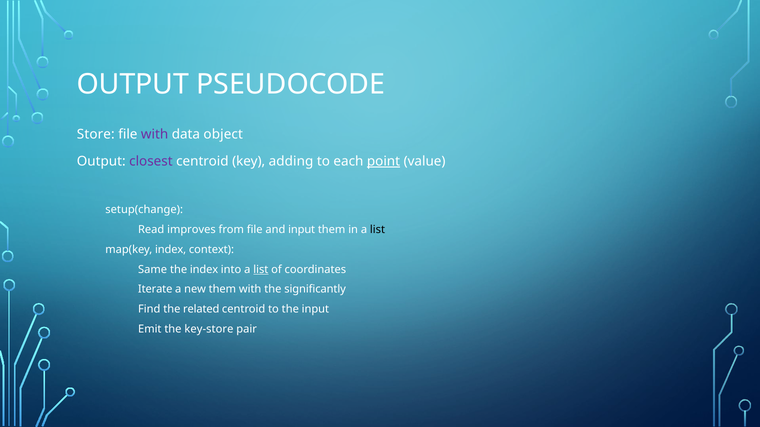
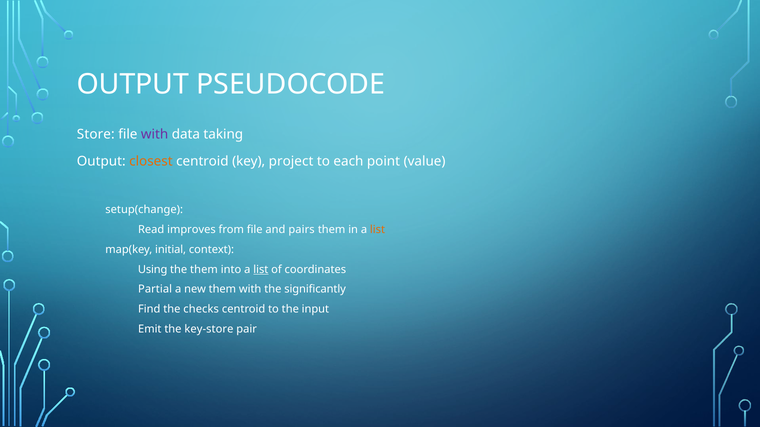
object: object -> taking
closest colour: purple -> orange
adding: adding -> project
point underline: present -> none
and input: input -> pairs
list at (377, 230) colour: black -> orange
map(key index: index -> initial
Same: Same -> Using
the index: index -> them
Iterate: Iterate -> Partial
related: related -> checks
